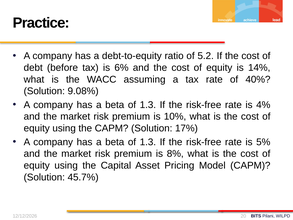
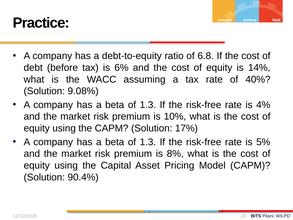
5.2: 5.2 -> 6.8
45.7%: 45.7% -> 90.4%
